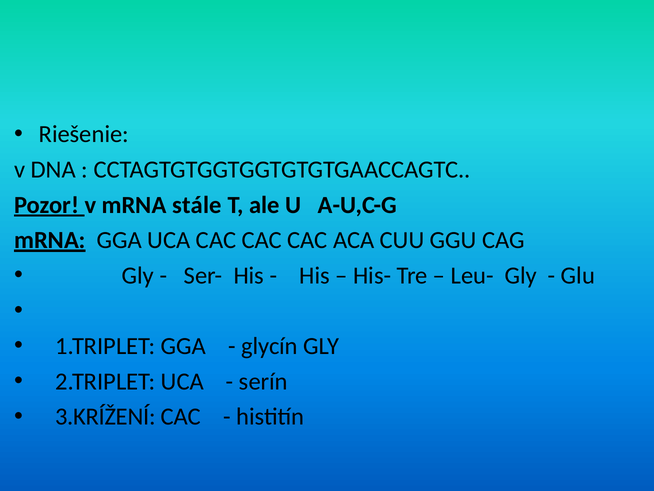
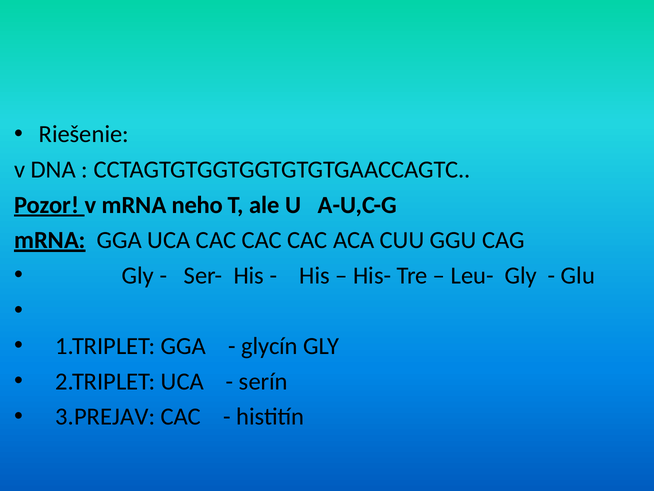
stále: stále -> neho
3.KRÍŽENÍ: 3.KRÍŽENÍ -> 3.PREJAV
